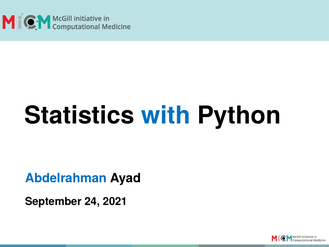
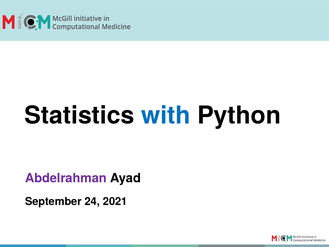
Abdelrahman colour: blue -> purple
